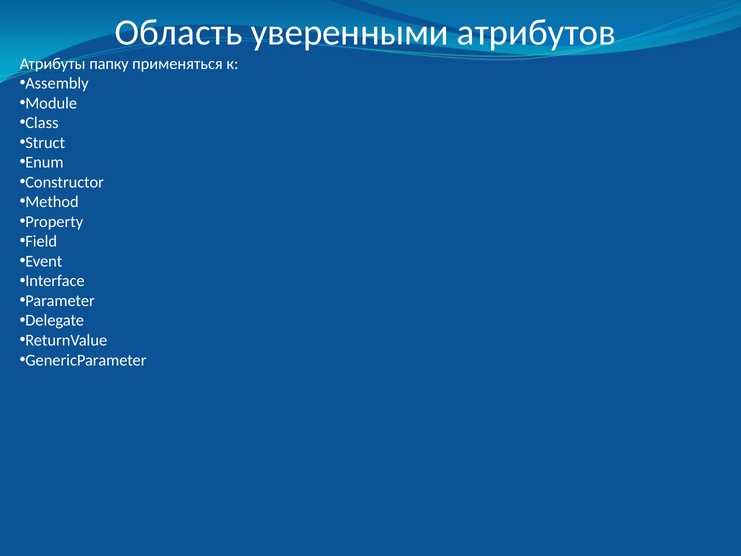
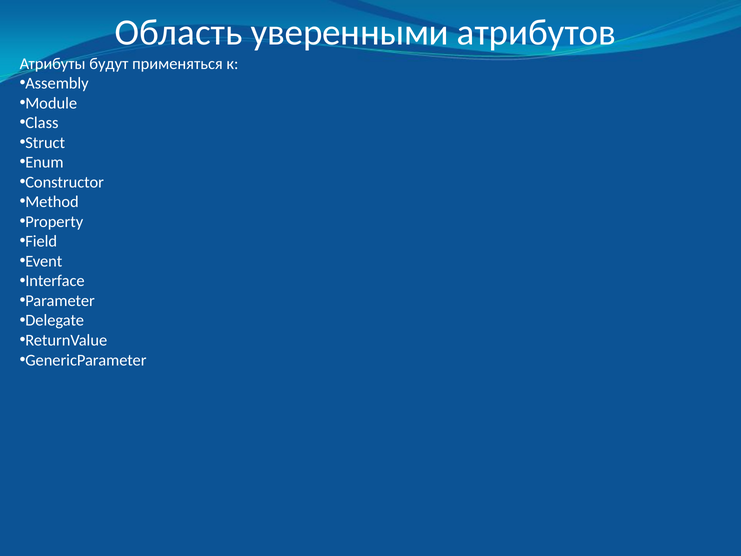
папку: папку -> будут
